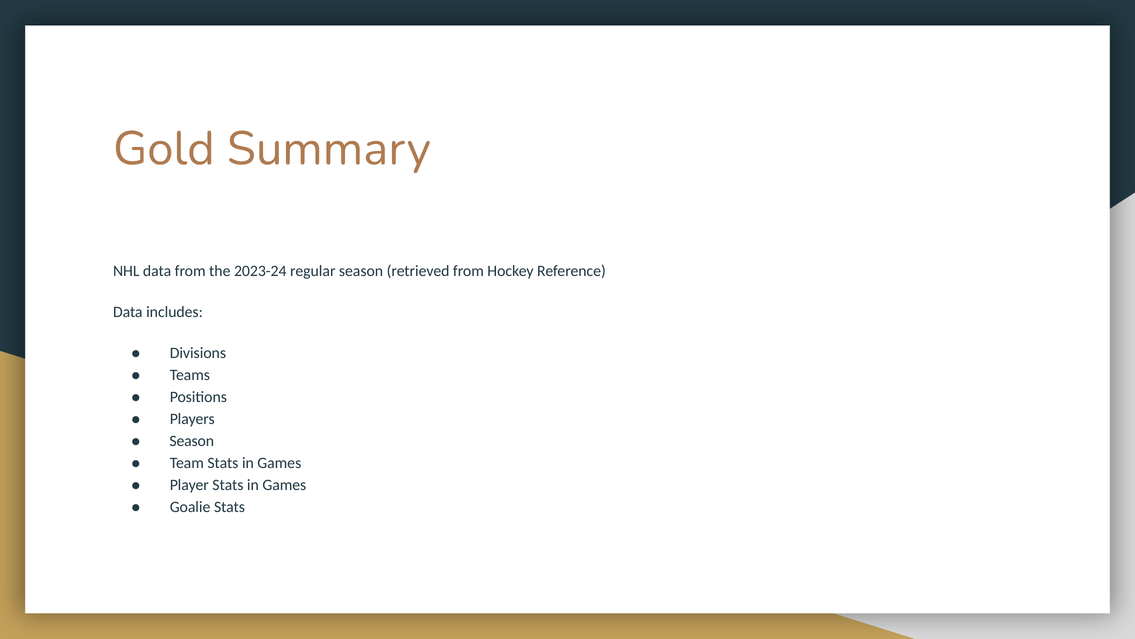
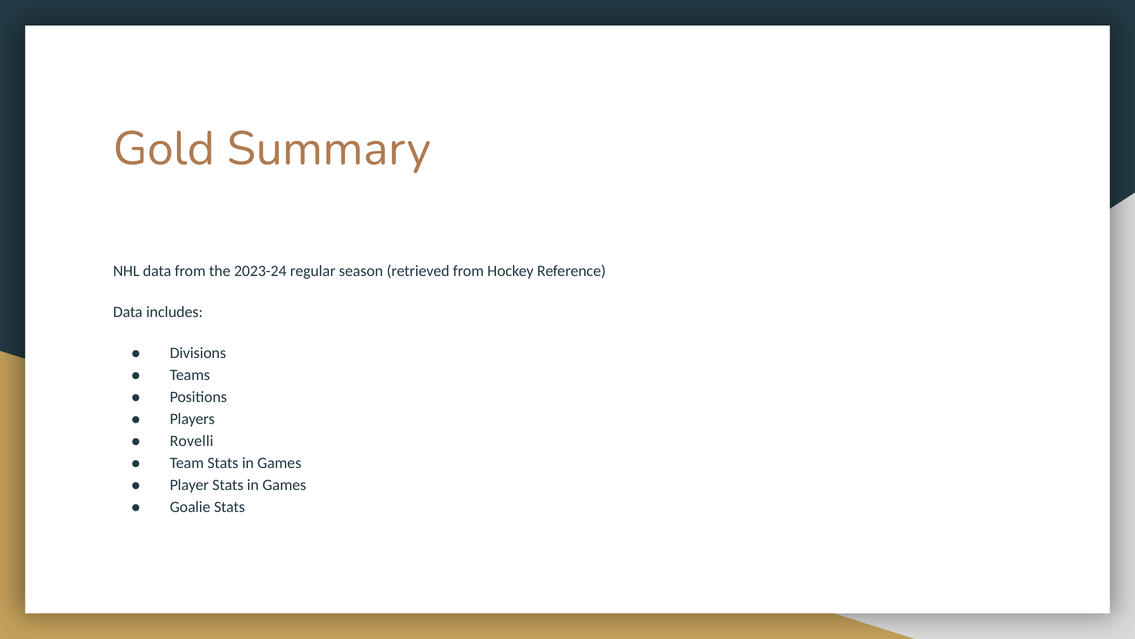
Season at (192, 441): Season -> Rovelli
